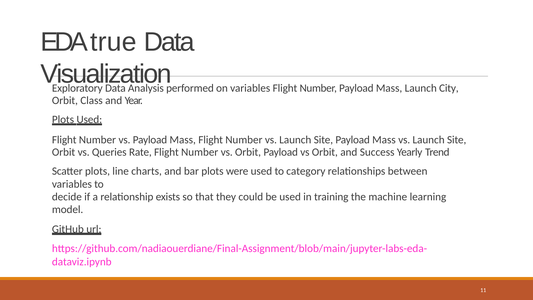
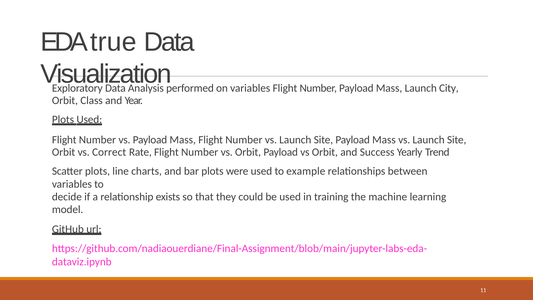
Queries: Queries -> Correct
category: category -> example
